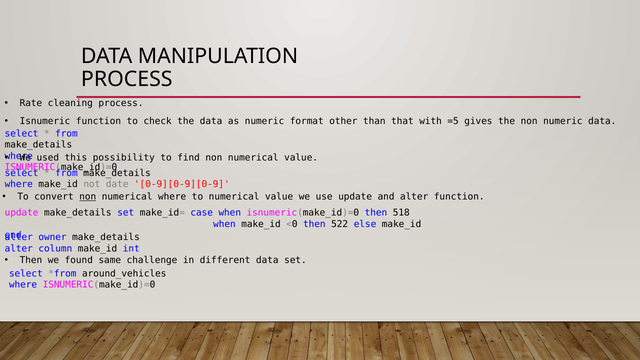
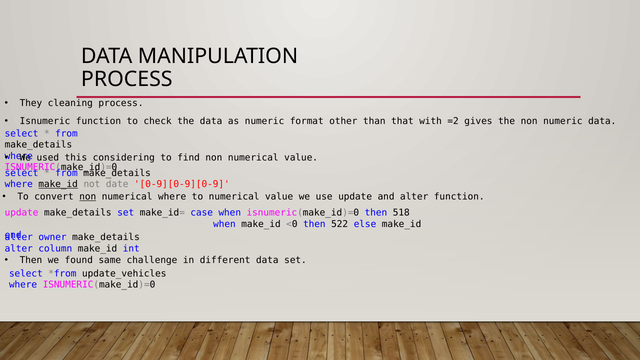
Rate: Rate -> They
=5: =5 -> =2
possibility: possibility -> considering
make_id at (58, 184) underline: none -> present
around_vehicles: around_vehicles -> update_vehicles
